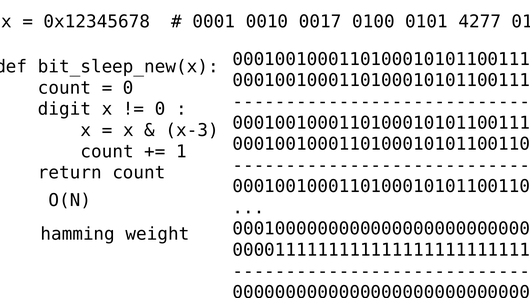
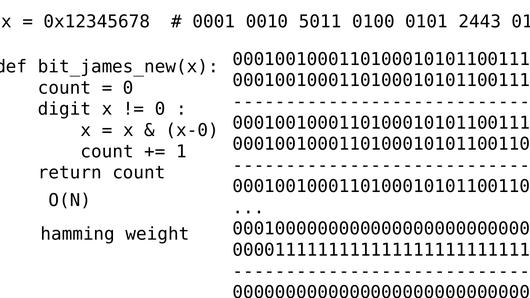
0017: 0017 -> 5011
4277: 4277 -> 2443
bit_sleep_new(x: bit_sleep_new(x -> bit_james_new(x
x-3: x-3 -> x-0
